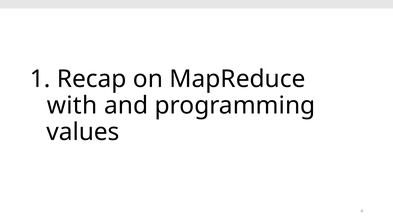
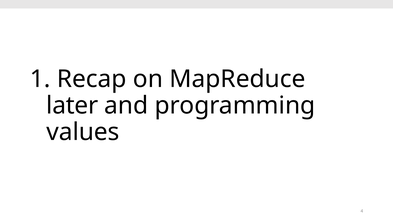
with: with -> later
